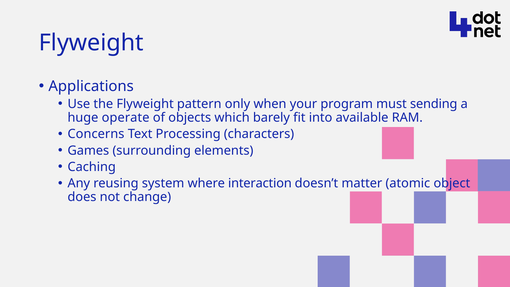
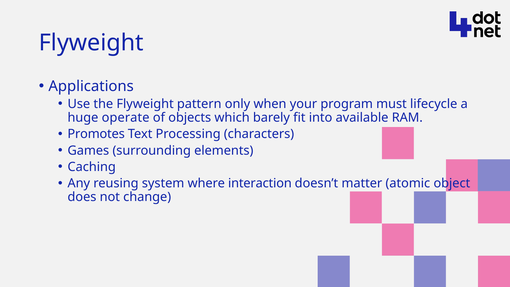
sending: sending -> lifecycle
Concerns: Concerns -> Promotes
